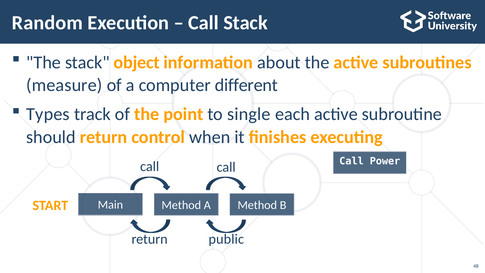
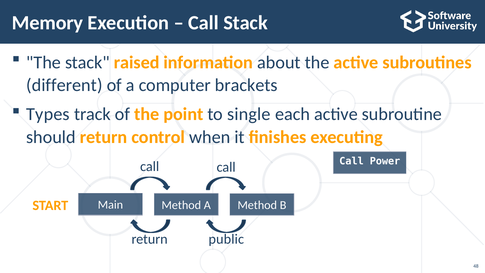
Random: Random -> Memory
object: object -> raised
measure: measure -> different
different: different -> brackets
